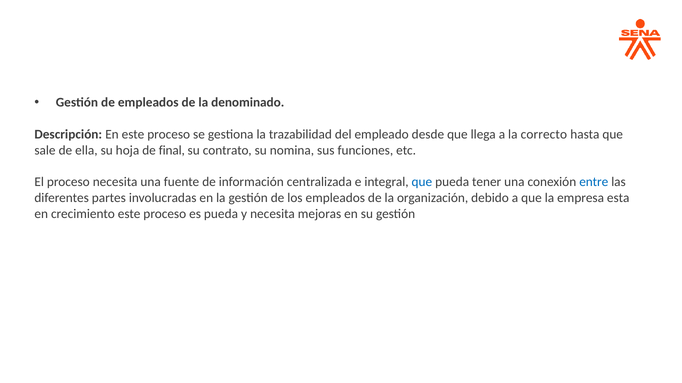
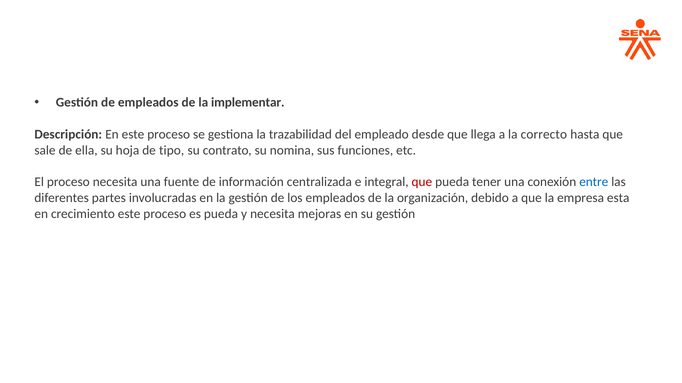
denominado: denominado -> implementar
final: final -> tipo
que at (422, 182) colour: blue -> red
